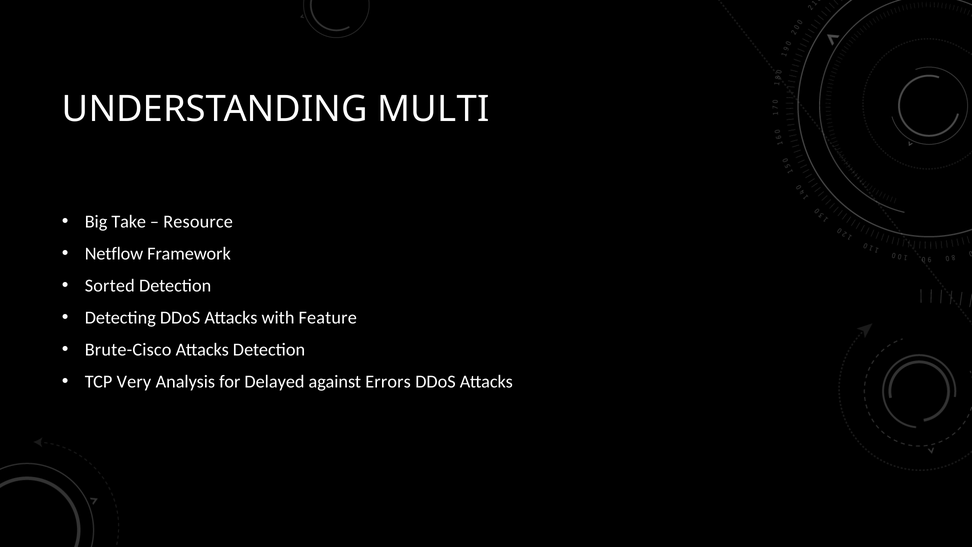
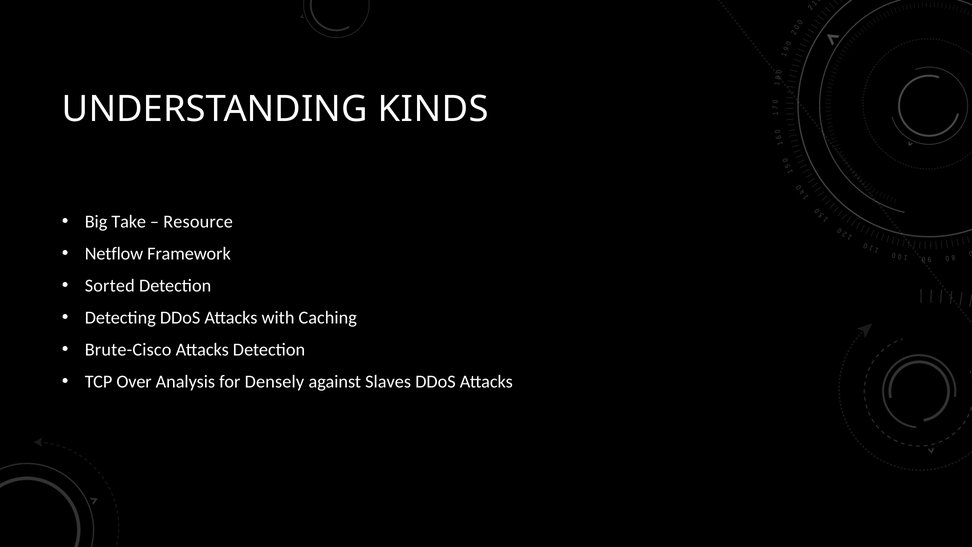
MULTI: MULTI -> KINDS
Feature: Feature -> Caching
Very: Very -> Over
Delayed: Delayed -> Densely
Errors: Errors -> Slaves
